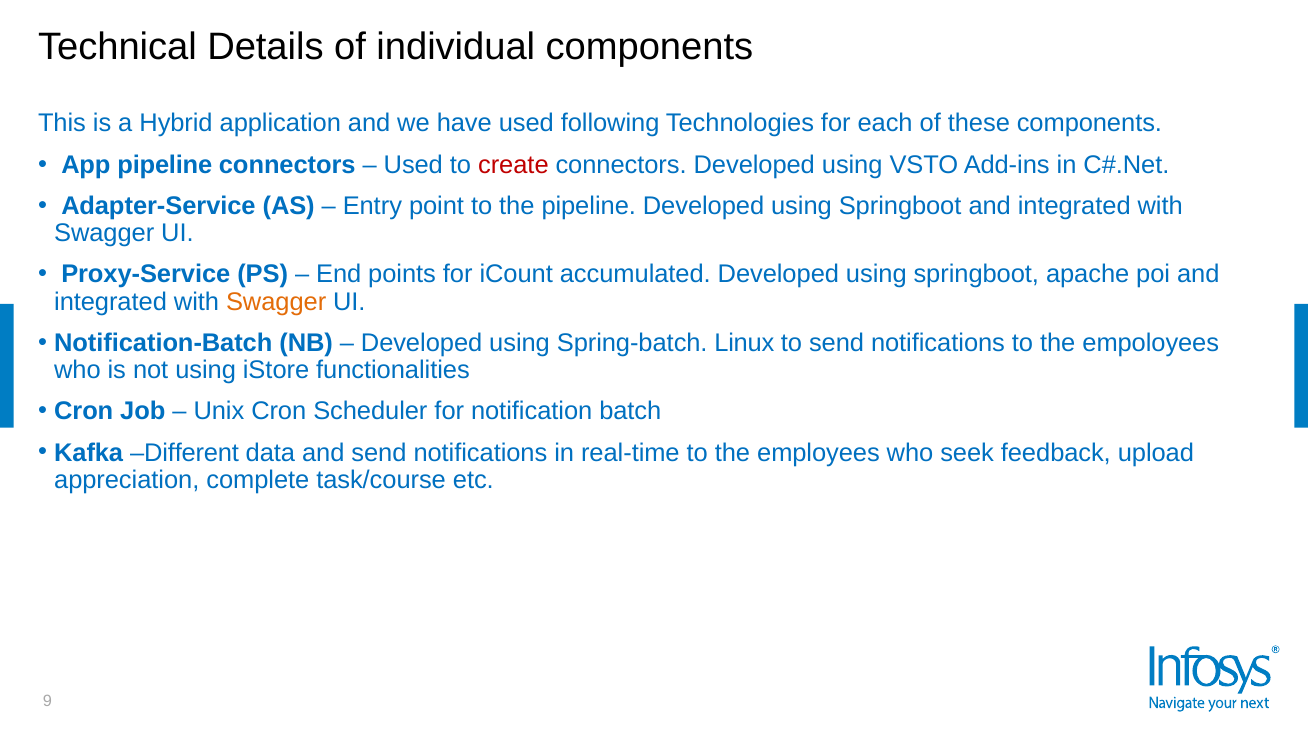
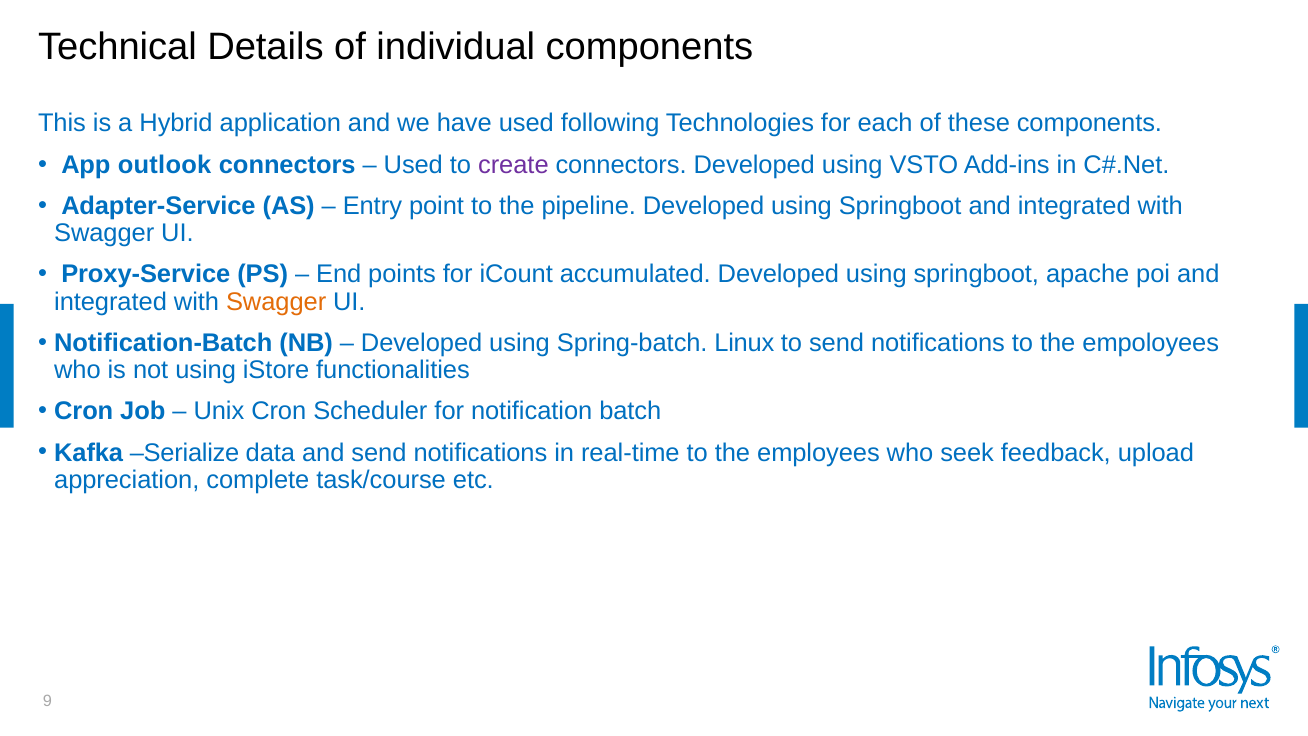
App pipeline: pipeline -> outlook
create colour: red -> purple
Different: Different -> Serialize
